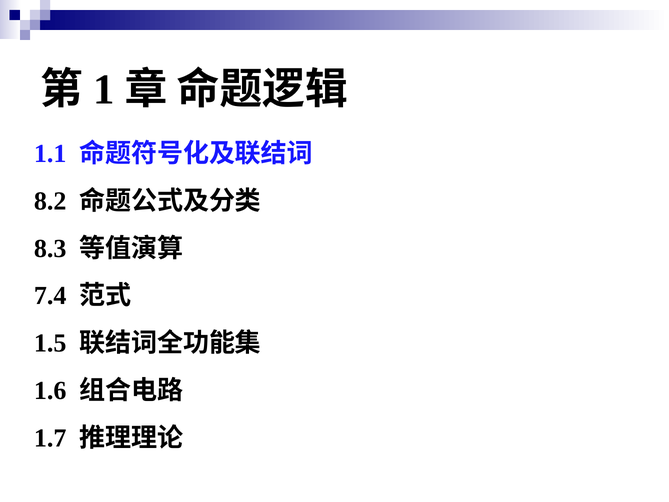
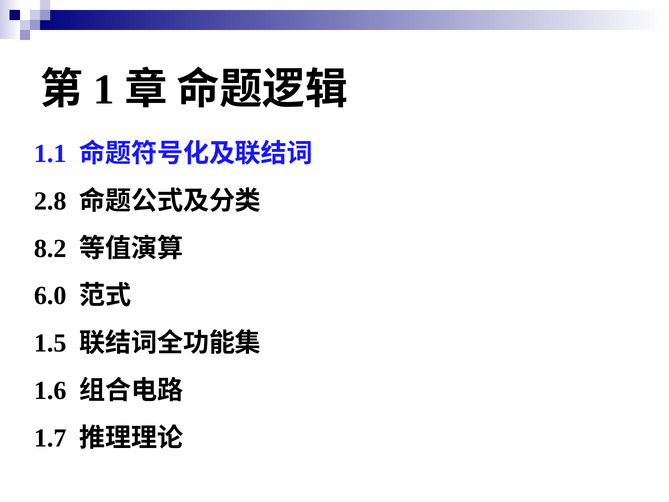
8.2: 8.2 -> 2.8
8.3: 8.3 -> 8.2
7.4: 7.4 -> 6.0
